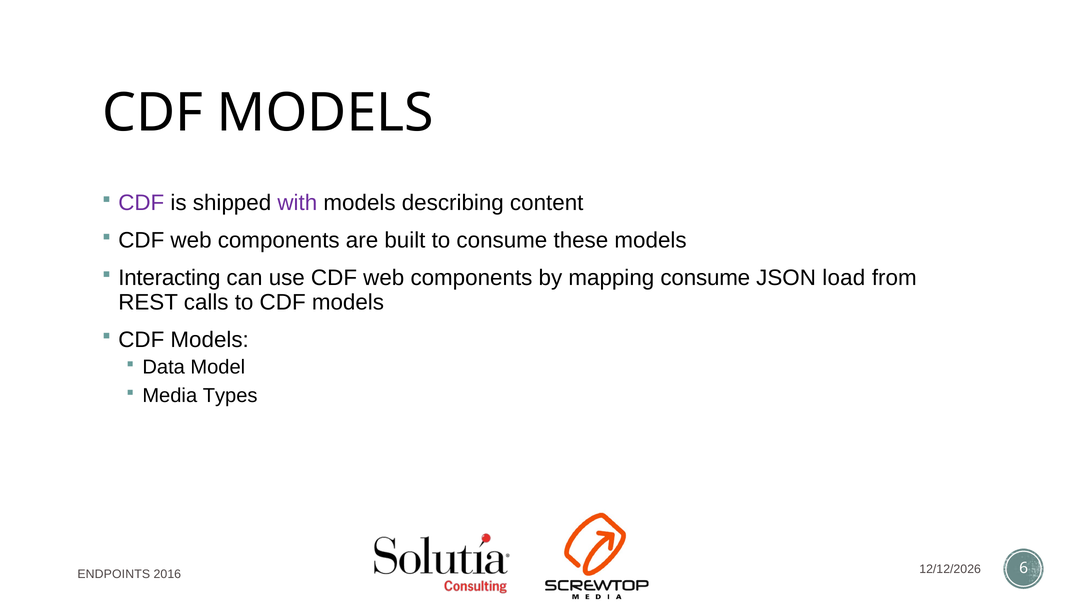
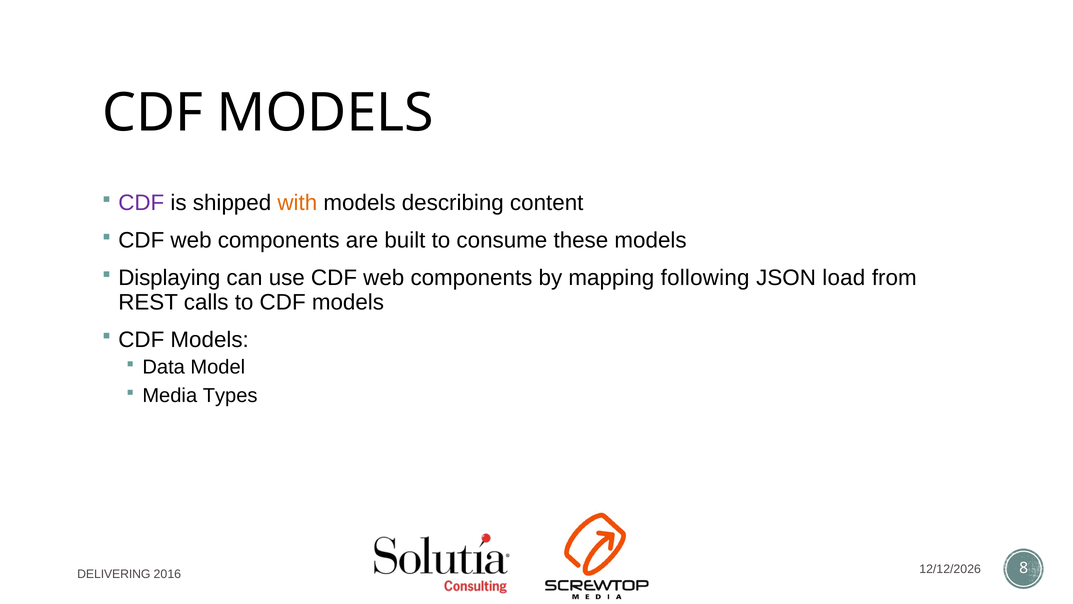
with colour: purple -> orange
Interacting: Interacting -> Displaying
mapping consume: consume -> following
ENDPOINTS: ENDPOINTS -> DELIVERING
6: 6 -> 8
